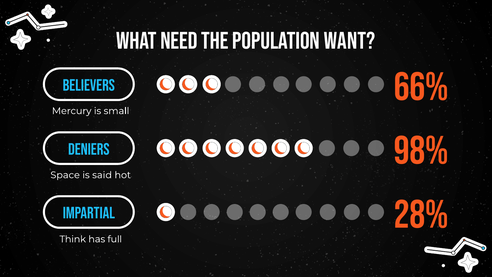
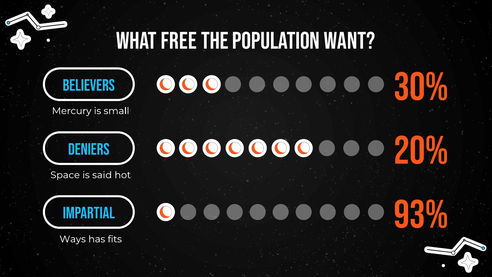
need: need -> free
66%: 66% -> 30%
98%: 98% -> 20%
28%: 28% -> 93%
Think: Think -> Ways
full: full -> fits
